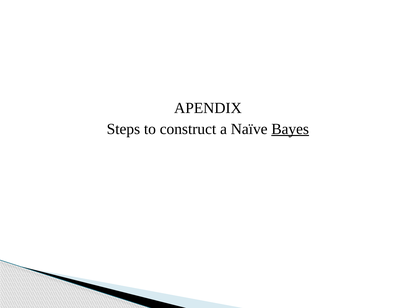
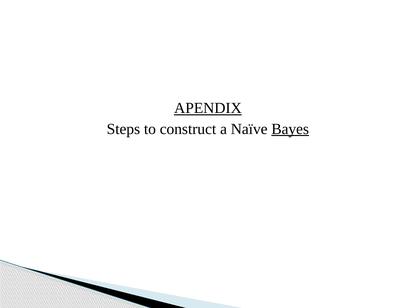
APENDIX underline: none -> present
